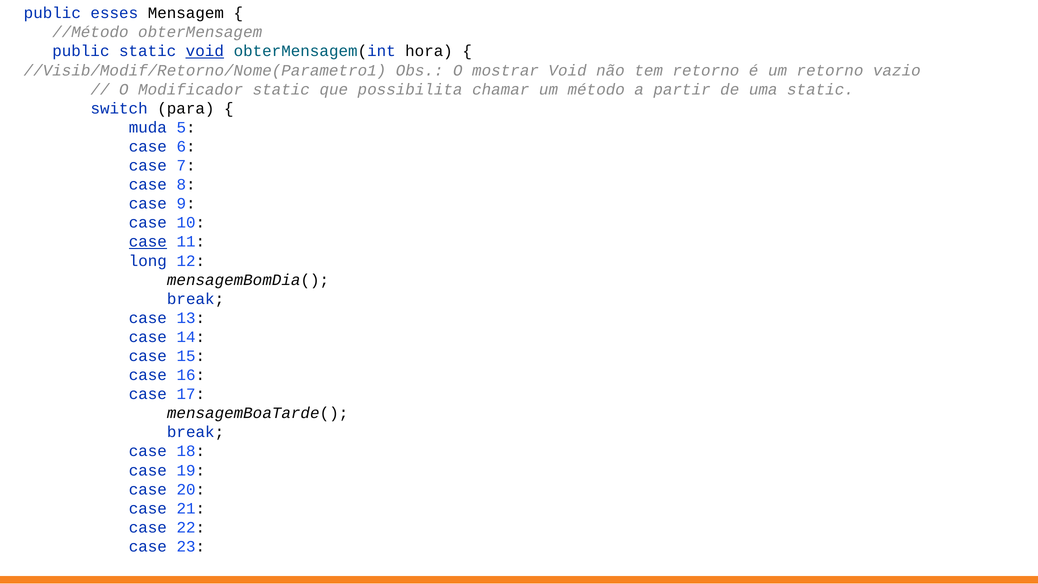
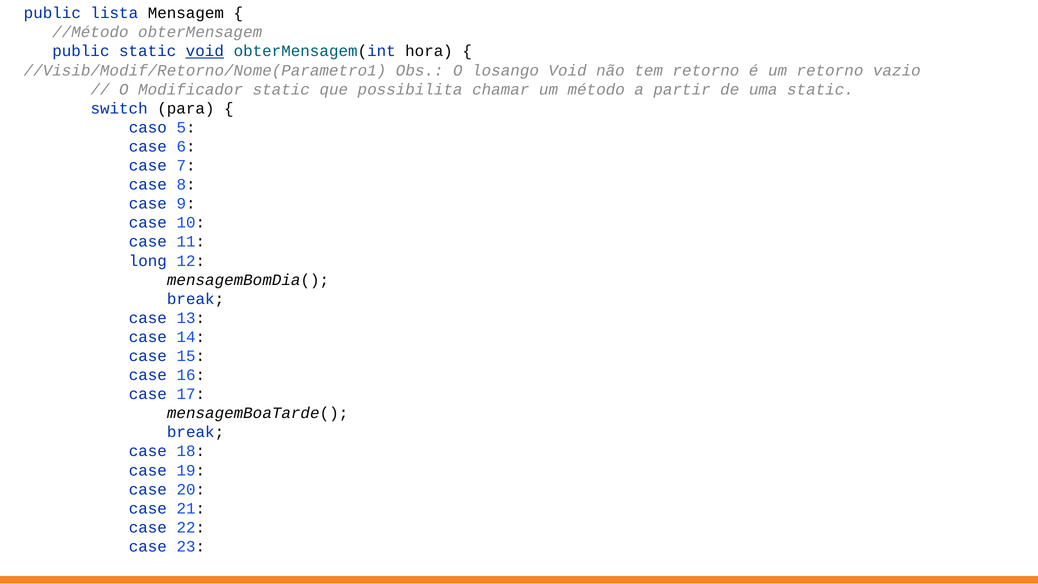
esses: esses -> lista
mostrar: mostrar -> losango
muda: muda -> caso
case at (148, 242) underline: present -> none
